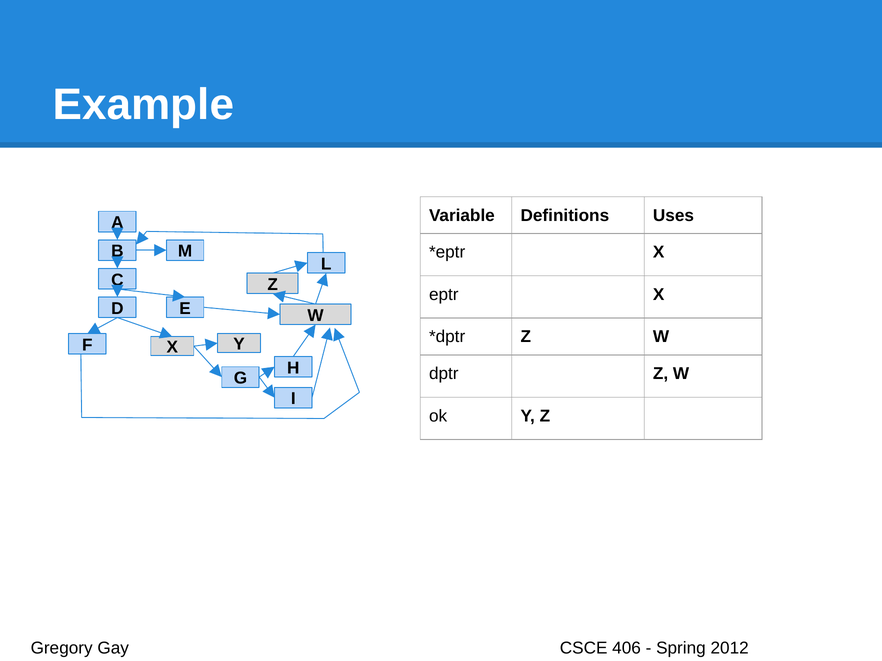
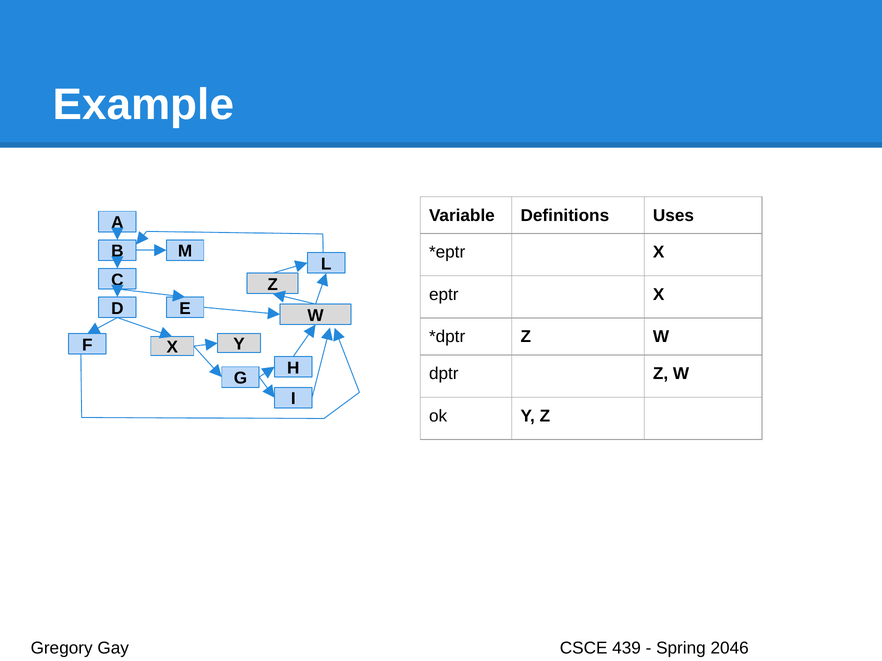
406: 406 -> 439
2012: 2012 -> 2046
